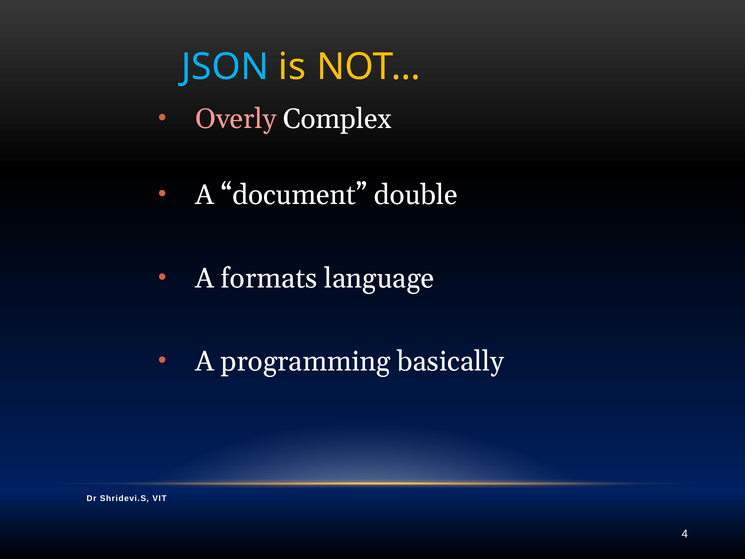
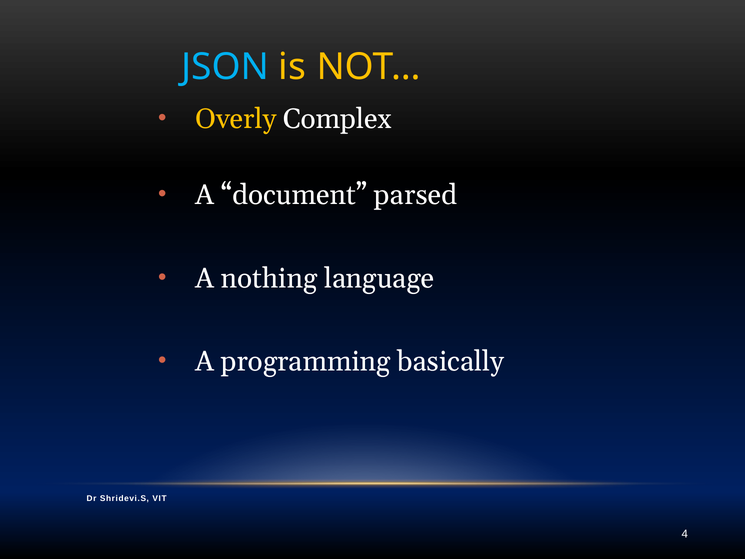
Overly colour: pink -> yellow
double: double -> parsed
formats: formats -> nothing
